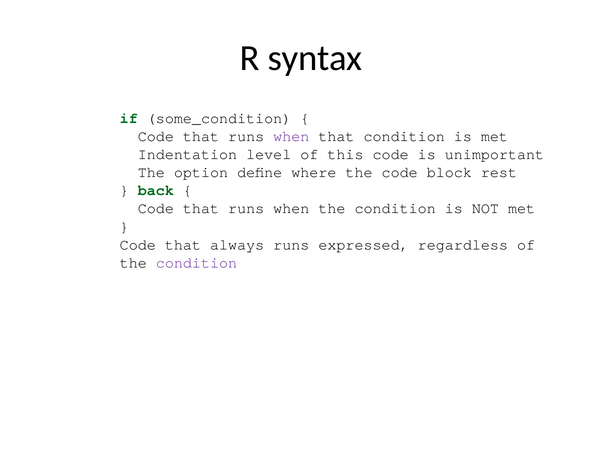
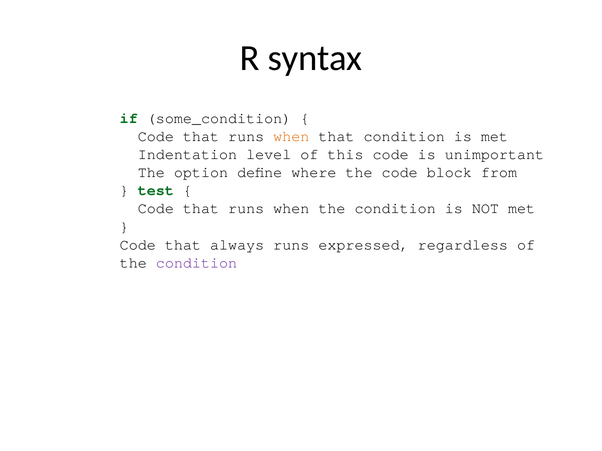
when at (291, 137) colour: purple -> orange
rest: rest -> from
back: back -> test
